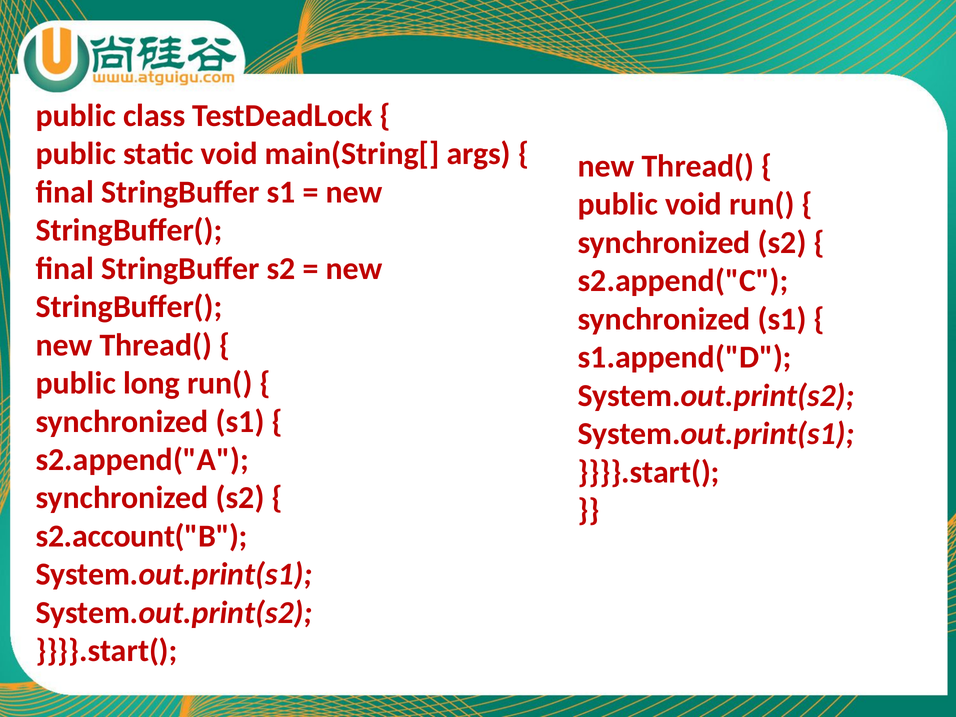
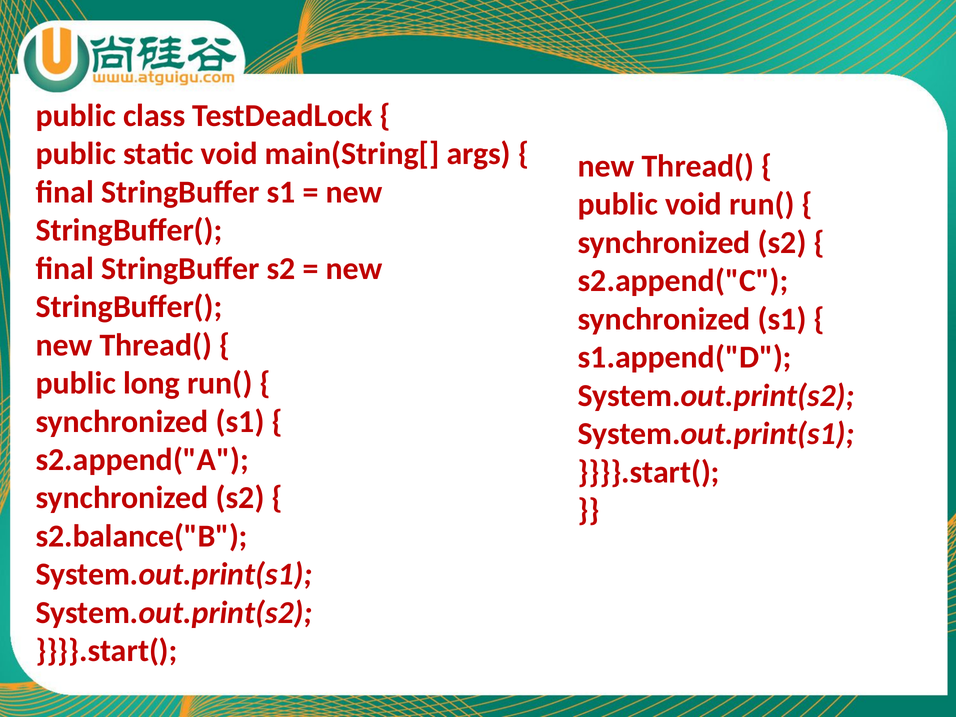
s2.account("B: s2.account("B -> s2.balance("B
